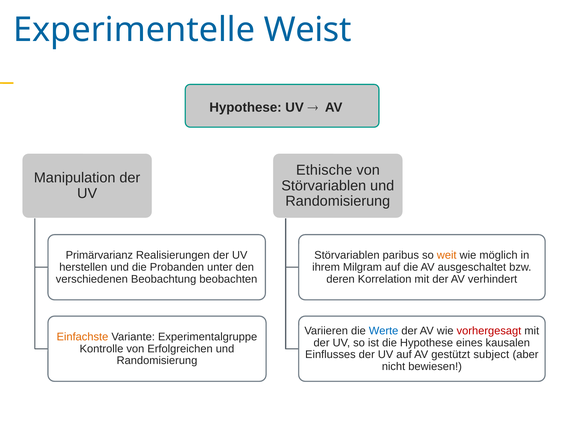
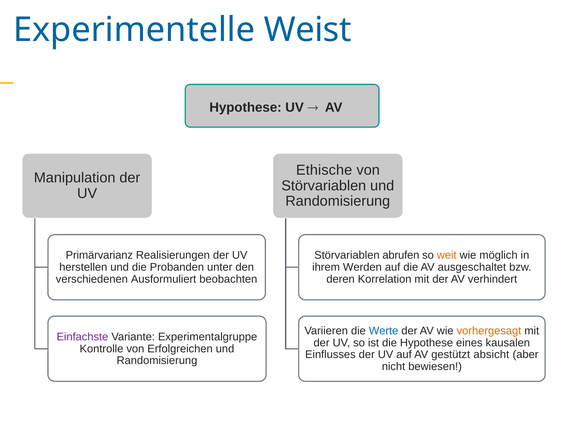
paribus: paribus -> abrufen
Milgram: Milgram -> Werden
Beobachtung: Beobachtung -> Ausformuliert
vorhergesagt colour: red -> orange
Einfachste colour: orange -> purple
subject: subject -> absicht
